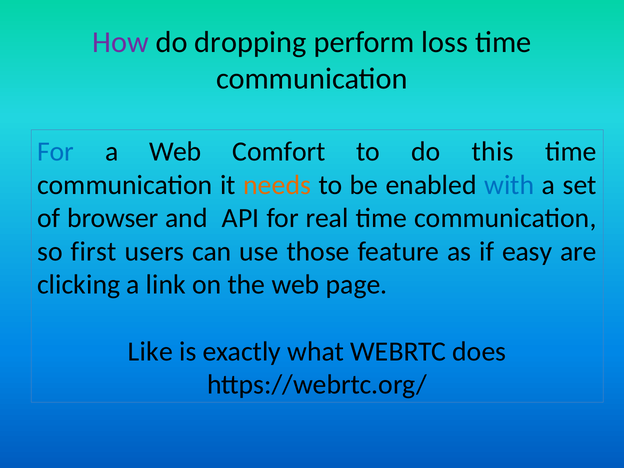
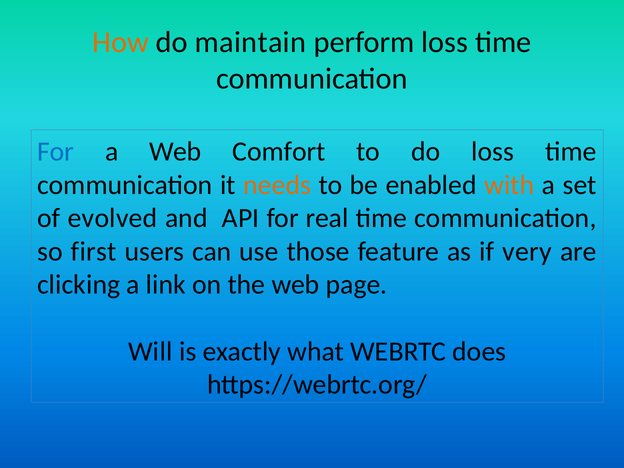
How colour: purple -> orange
dropping: dropping -> maintain
do this: this -> loss
with colour: blue -> orange
browser: browser -> evolved
easy: easy -> very
Like: Like -> Will
